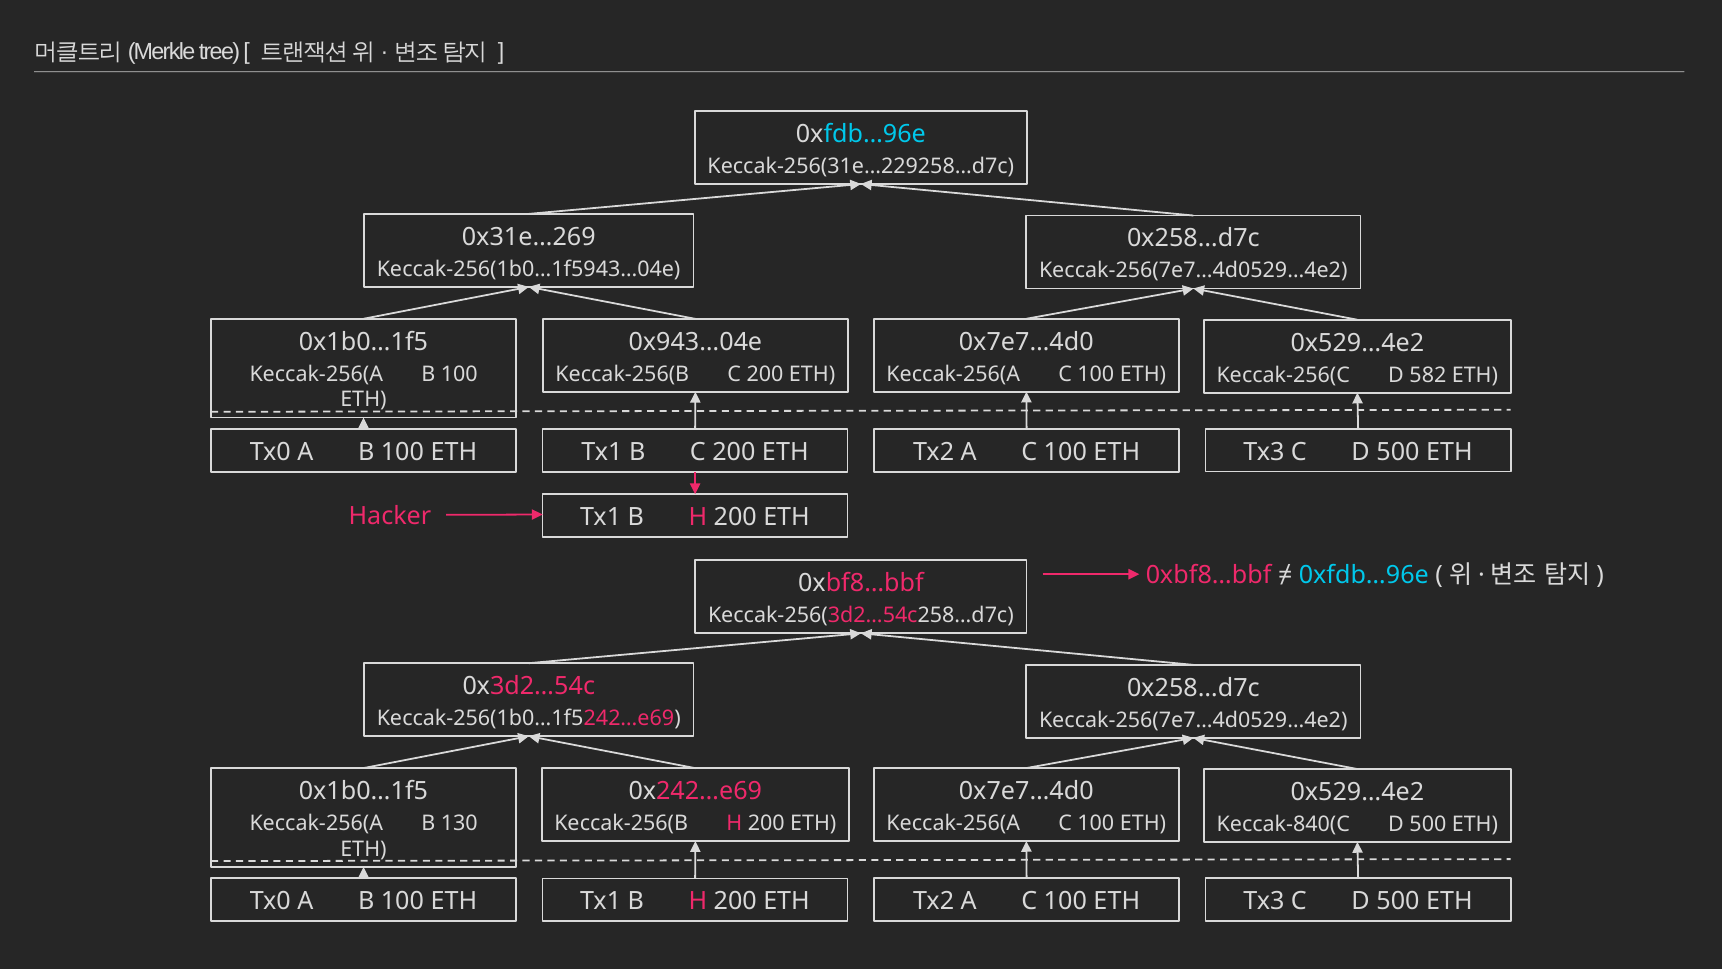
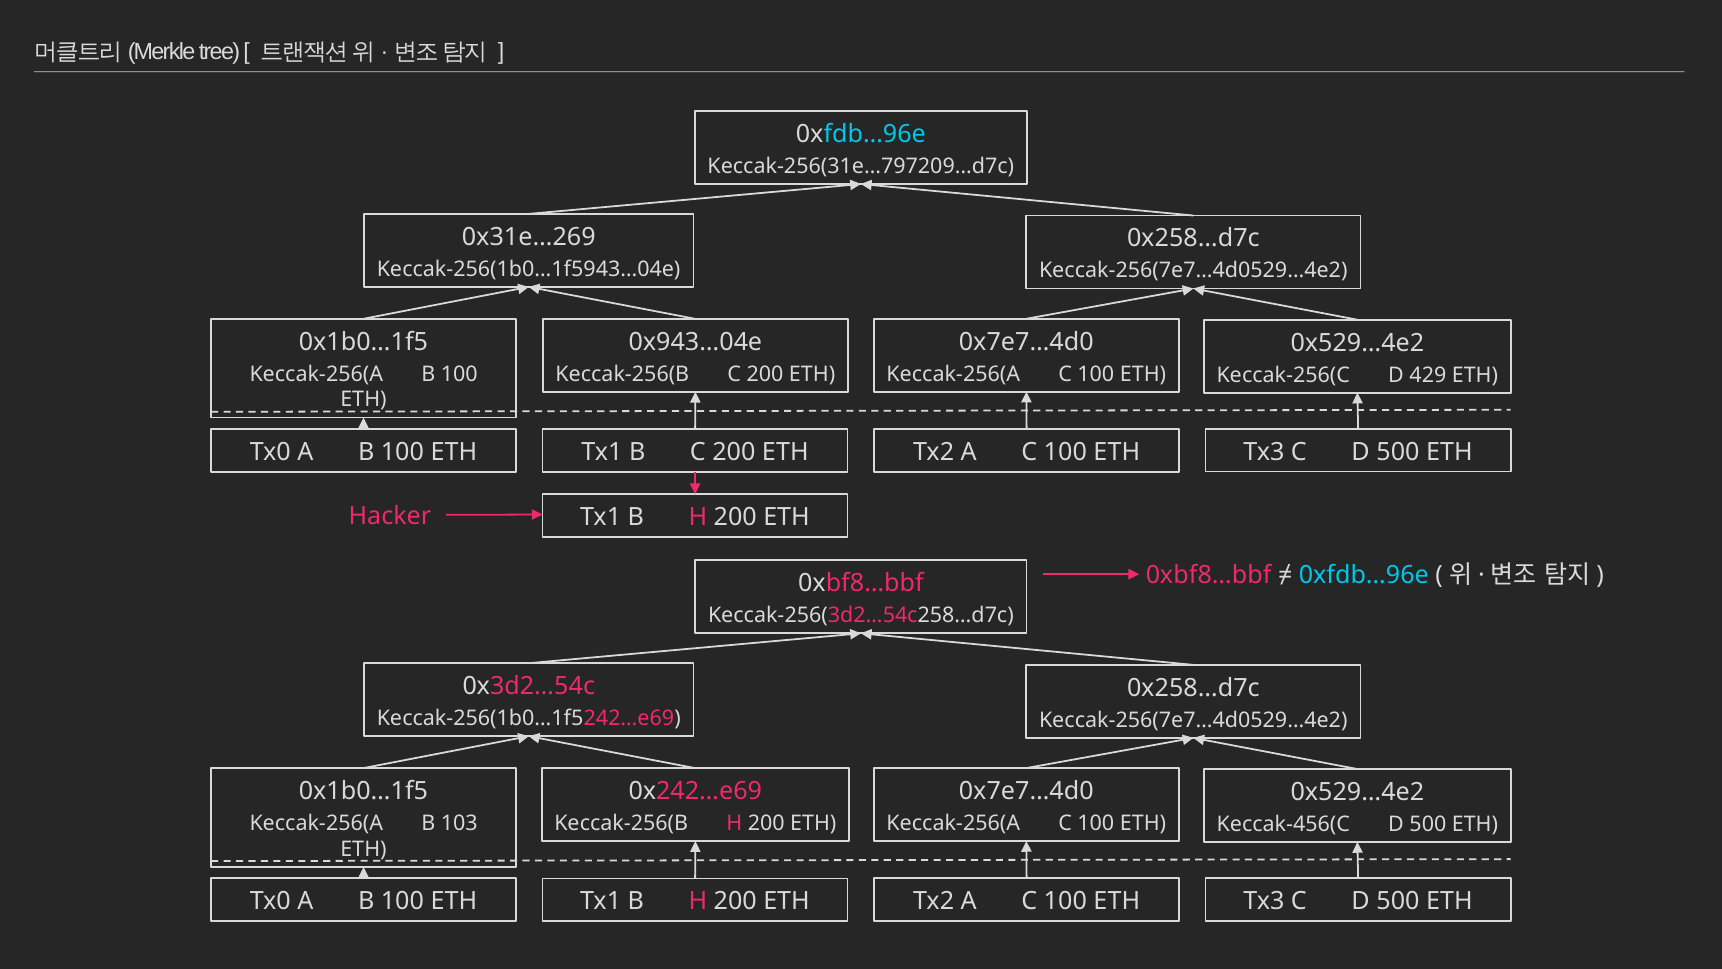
Keccak-256(31e…229258…d7c: Keccak-256(31e…229258…d7c -> Keccak-256(31e…797209…d7c
582: 582 -> 429
130: 130 -> 103
Keccak-840(C: Keccak-840(C -> Keccak-456(C
